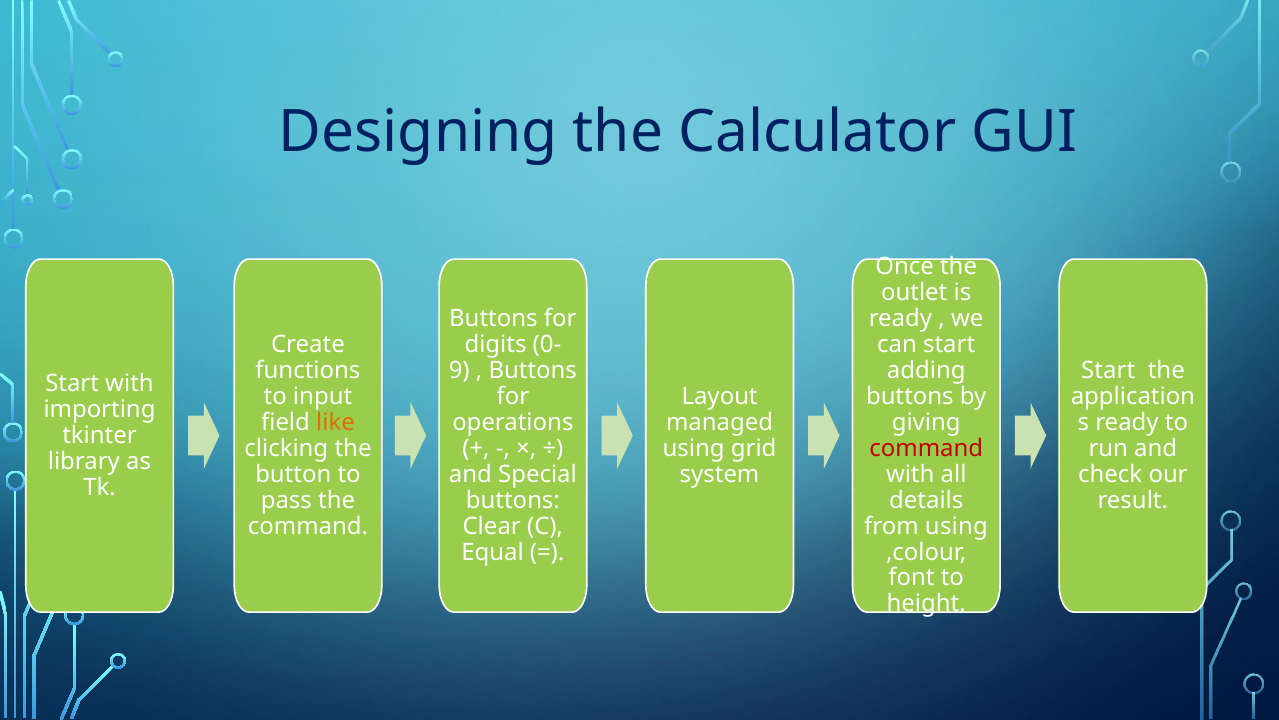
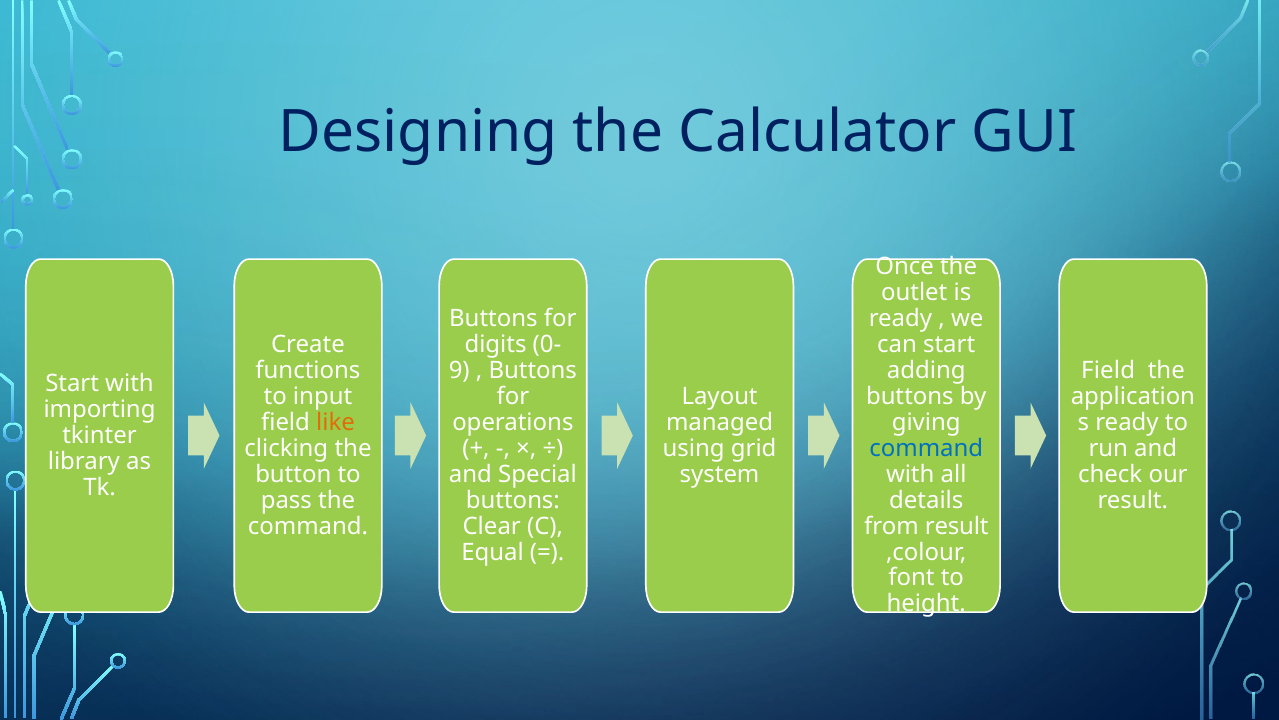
Start at (1108, 370): Start -> Field
command at (926, 448) colour: red -> blue
from using: using -> result
